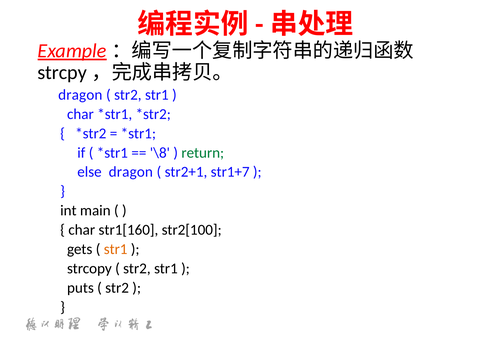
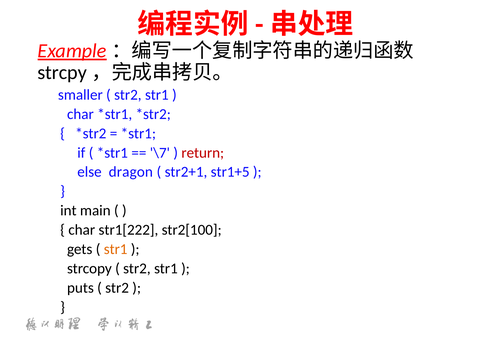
dragon at (80, 95): dragon -> smaller
\8: \8 -> \7
return colour: green -> red
str1+7: str1+7 -> str1+5
str1[160: str1[160 -> str1[222
